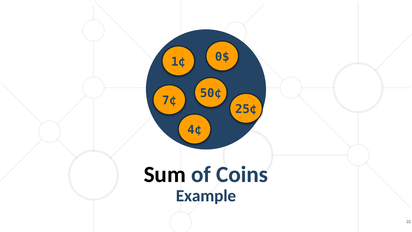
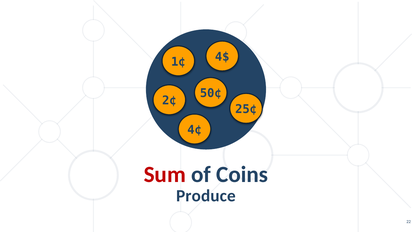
0$: 0$ -> 4$
7¢: 7¢ -> 2¢
Sum colour: black -> red
Example: Example -> Produce
